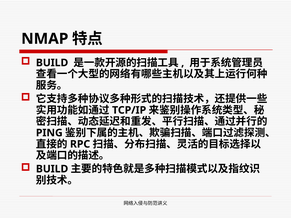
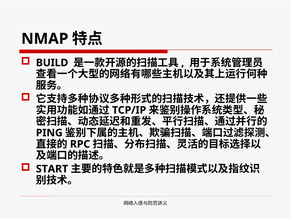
BUILD at (52, 169): BUILD -> START
